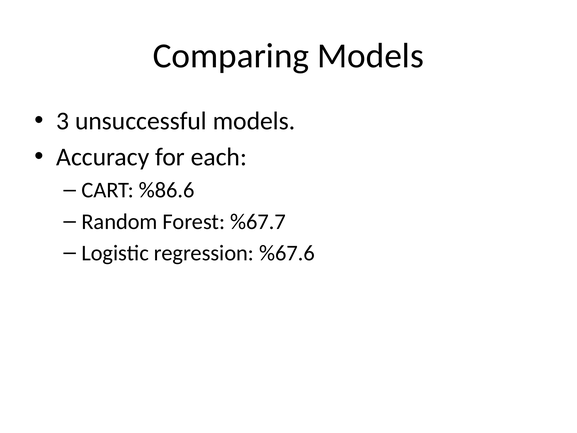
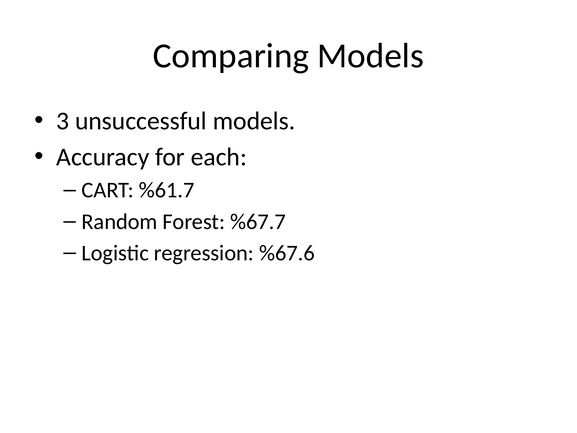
%86.6: %86.6 -> %61.7
